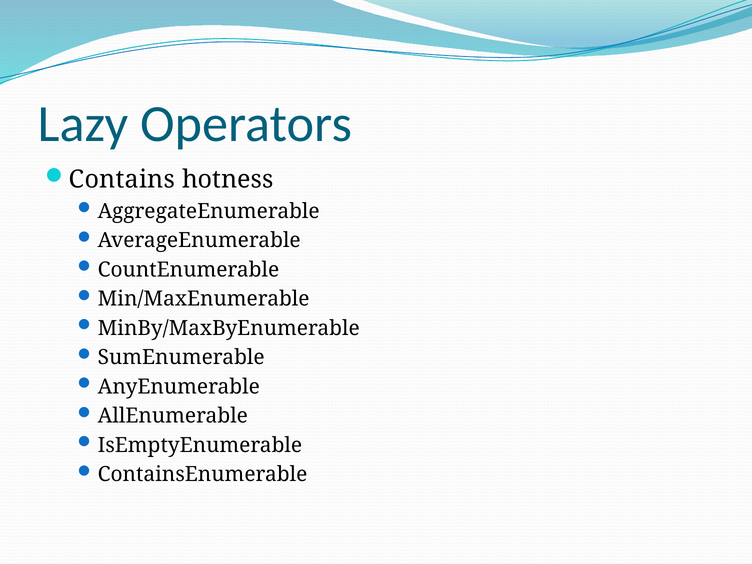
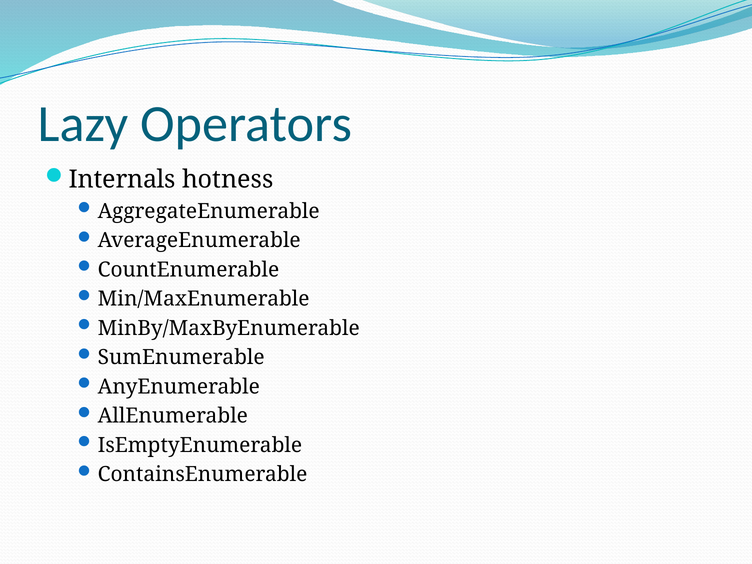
Contains: Contains -> Internals
